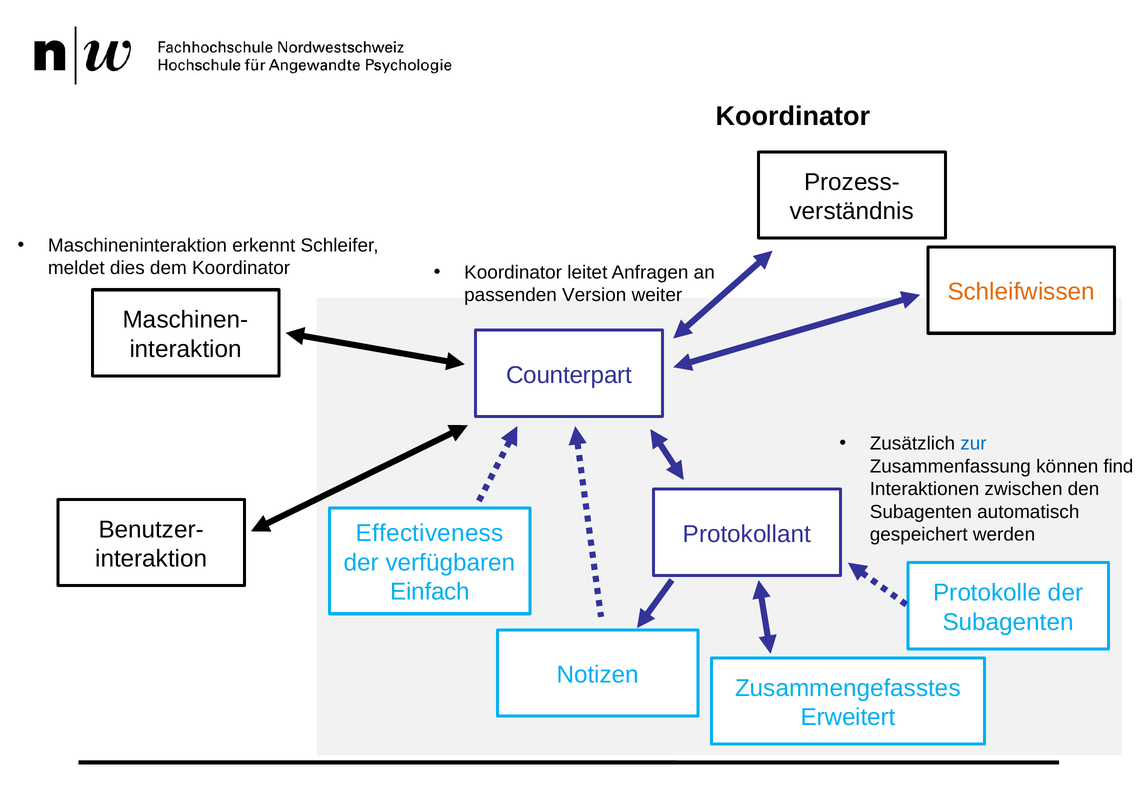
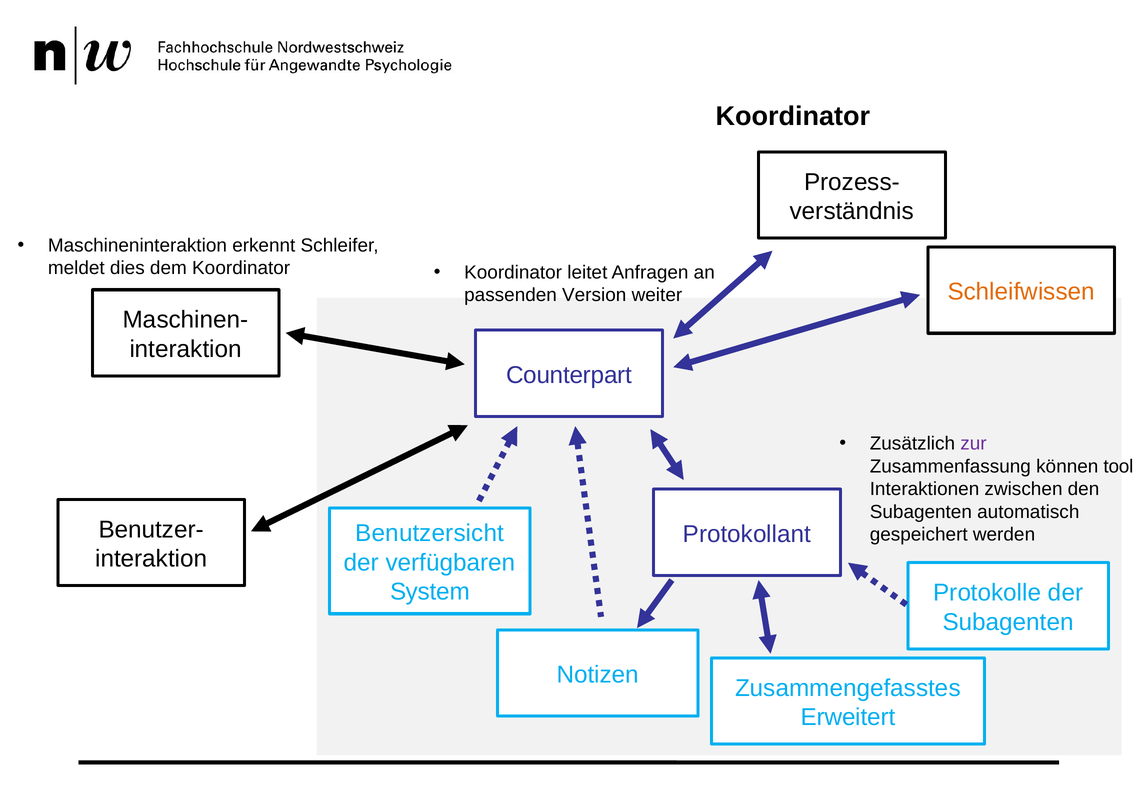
zur colour: blue -> purple
find: find -> tool
Effectiveness: Effectiveness -> Benutzersicht
Einfach: Einfach -> System
